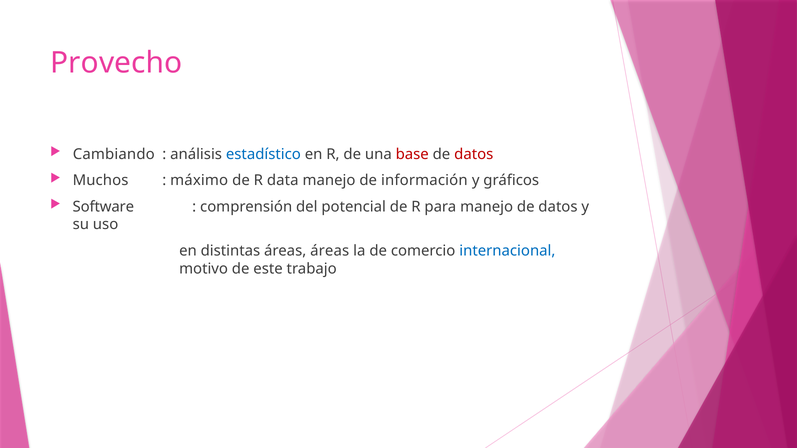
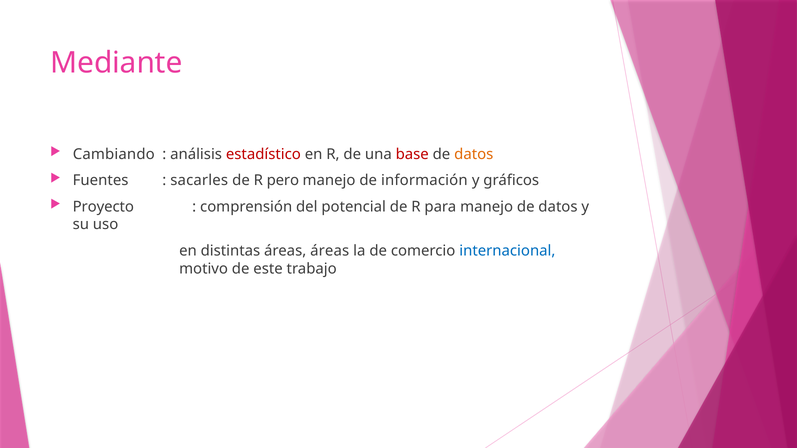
Provecho: Provecho -> Mediante
estadístico colour: blue -> red
datos at (474, 154) colour: red -> orange
Muchos: Muchos -> Fuentes
máximo: máximo -> sacarles
data: data -> pero
Software: Software -> Proyecto
